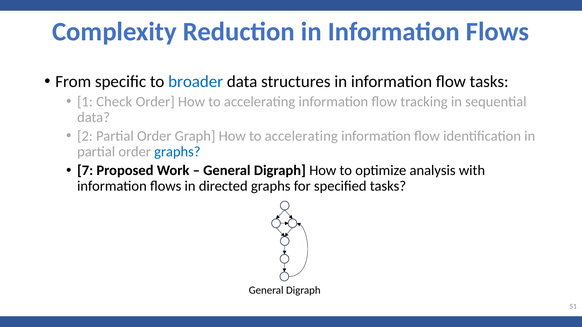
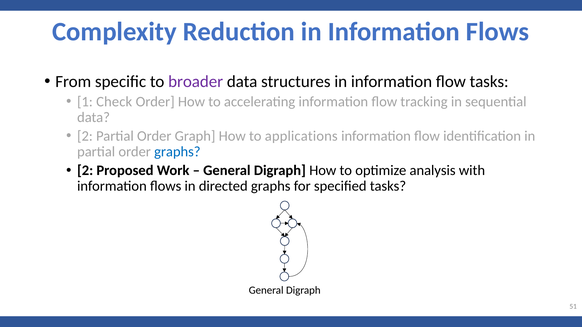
broader colour: blue -> purple
Graph How to accelerating: accelerating -> applications
7 at (85, 171): 7 -> 2
